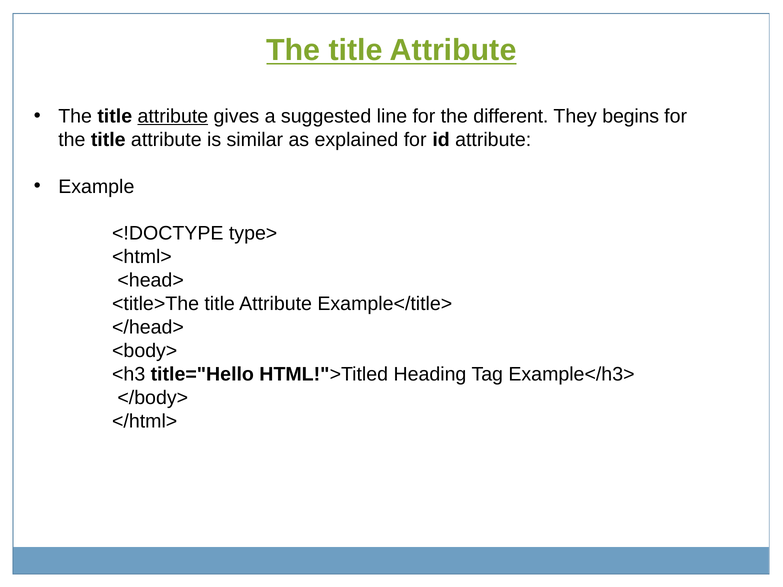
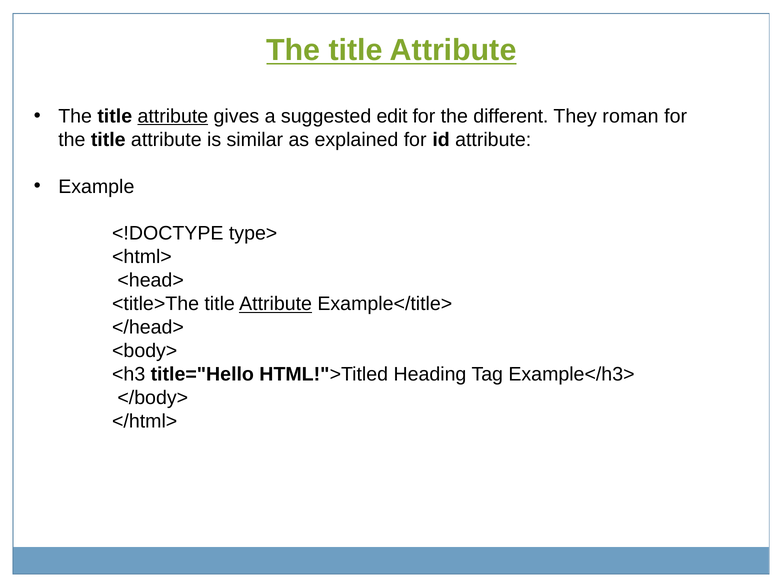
line: line -> edit
begins: begins -> roman
Attribute at (276, 304) underline: none -> present
